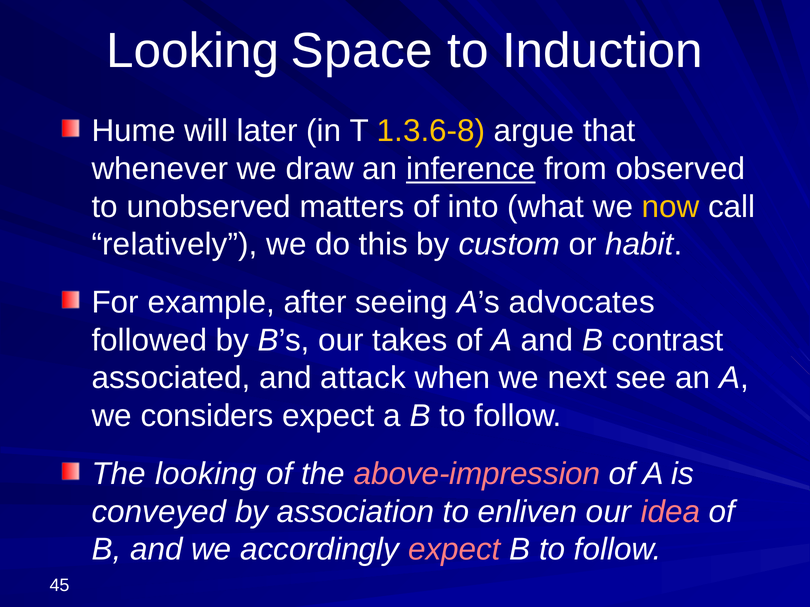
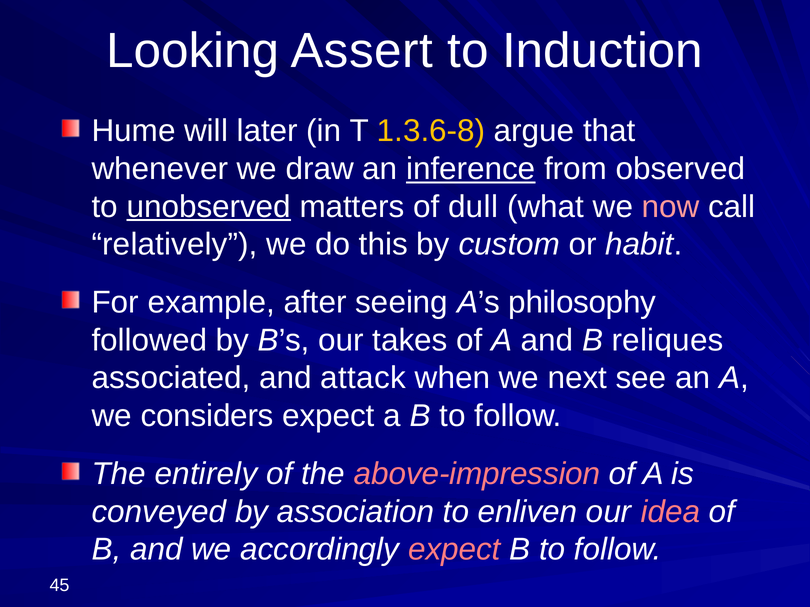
Space: Space -> Assert
unobserved underline: none -> present
into: into -> dull
now colour: yellow -> pink
advocates: advocates -> philosophy
contrast: contrast -> reliques
The looking: looking -> entirely
